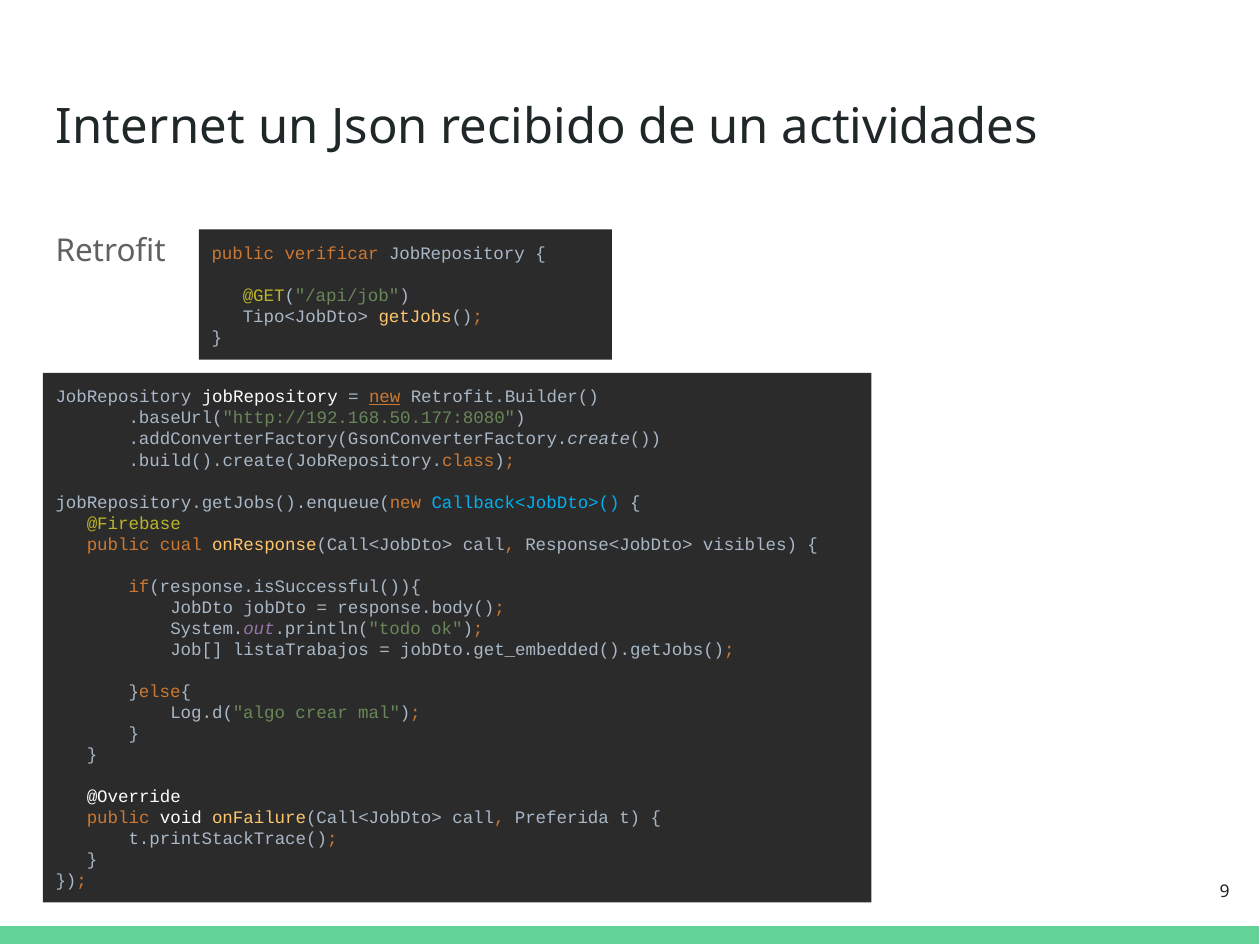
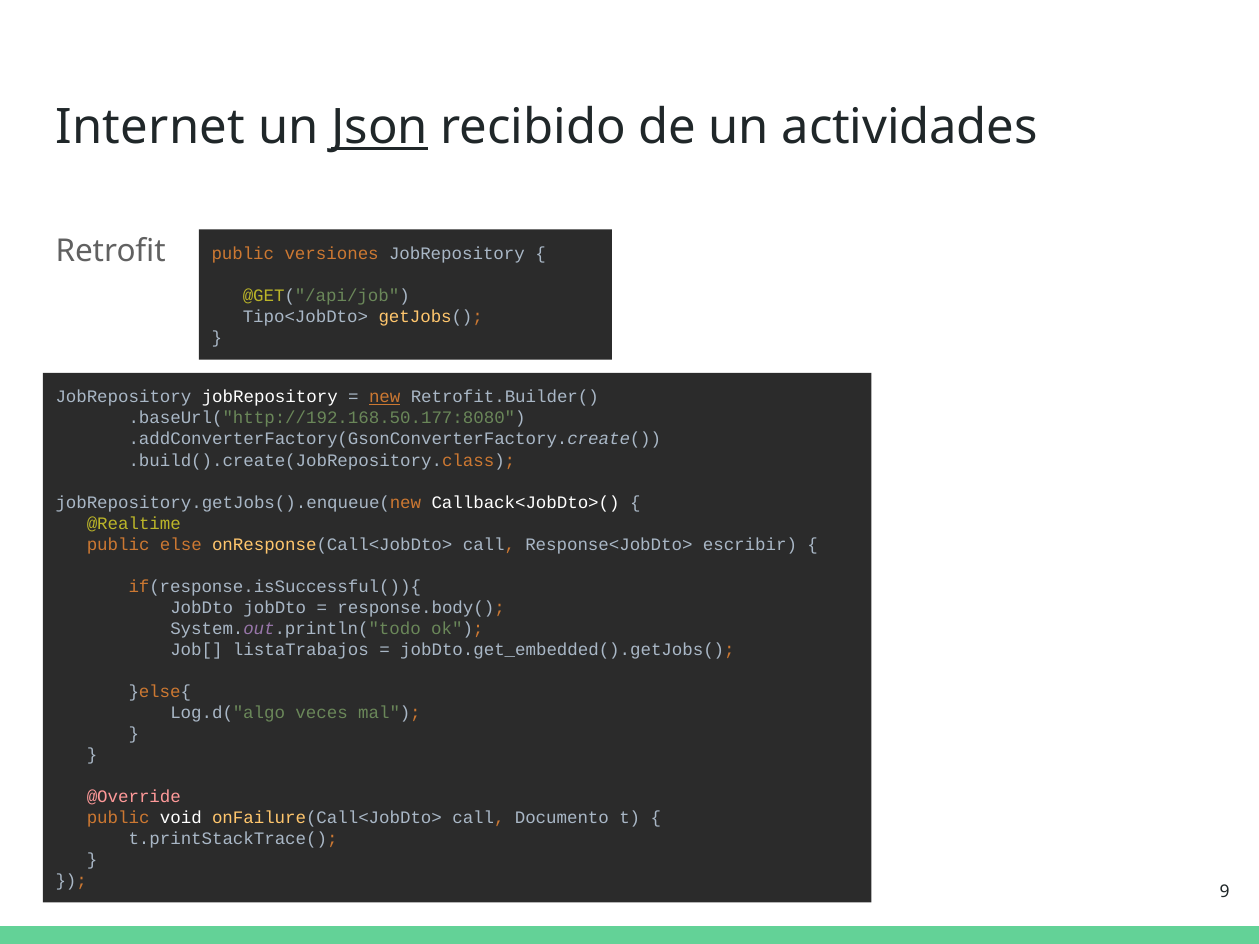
Json underline: none -> present
verificar: verificar -> versiones
Callback<JobDto>( colour: light blue -> white
@Firebase: @Firebase -> @Realtime
cual: cual -> else
visibles: visibles -> escribir
crear: crear -> veces
@Override colour: white -> pink
Preferida: Preferida -> Documento
